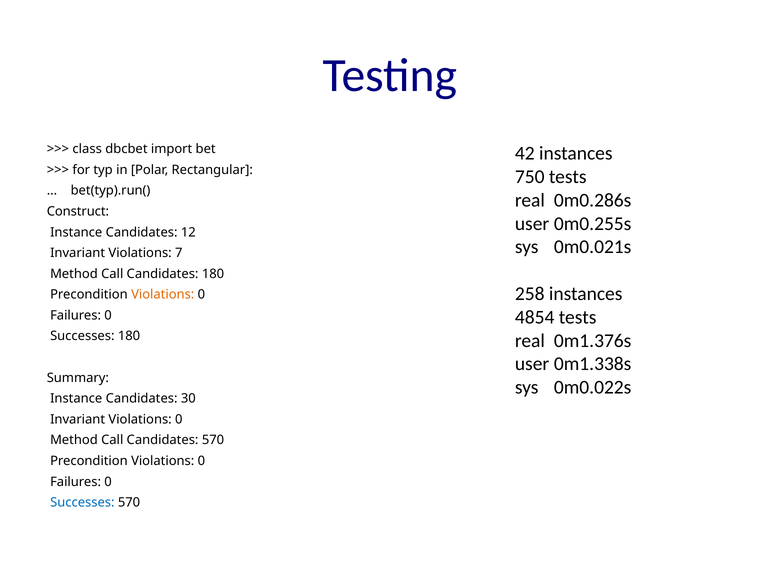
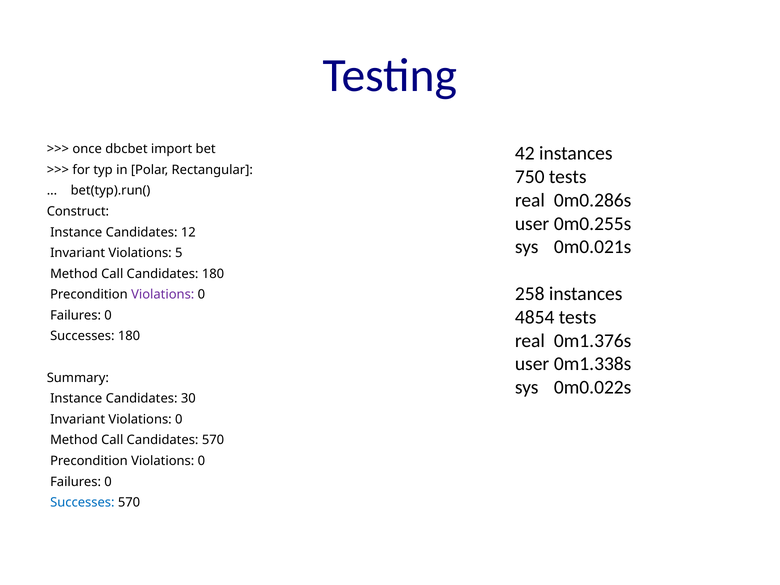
class: class -> once
7: 7 -> 5
Violations at (163, 295) colour: orange -> purple
